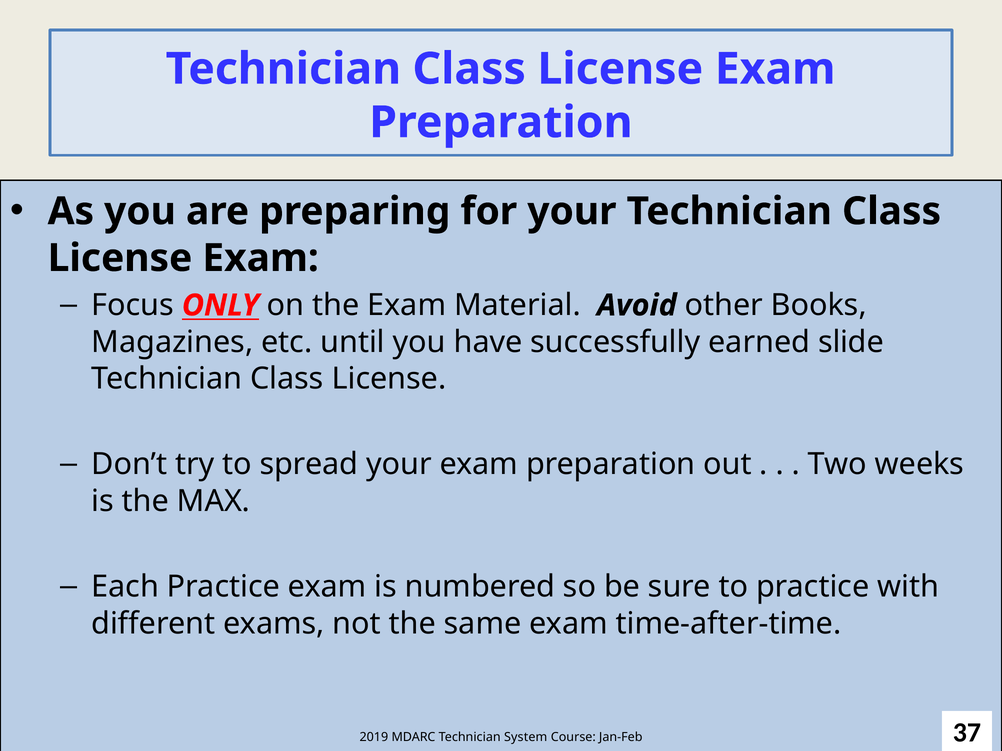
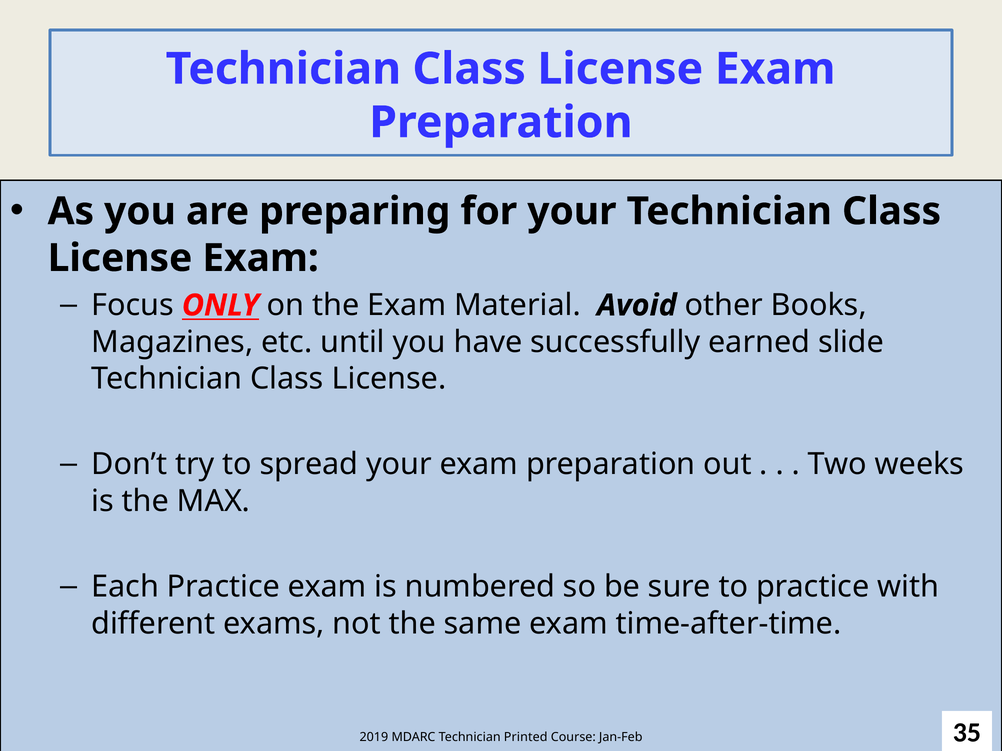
System: System -> Printed
37: 37 -> 35
